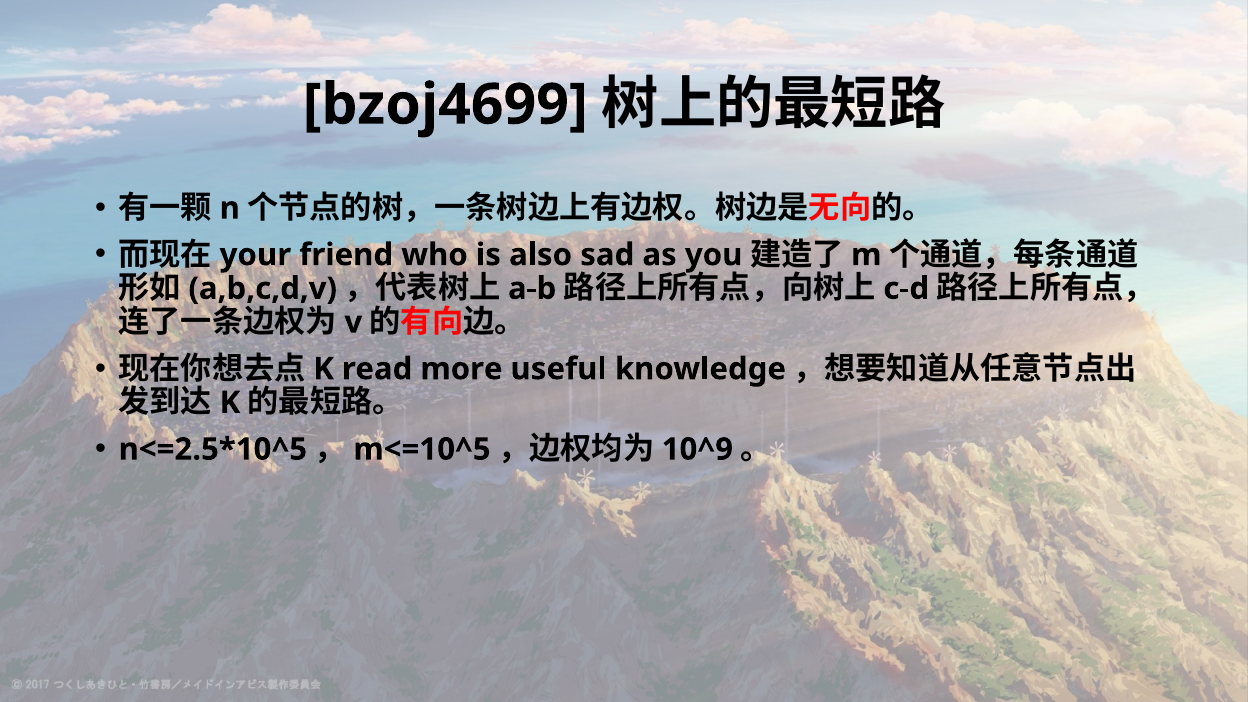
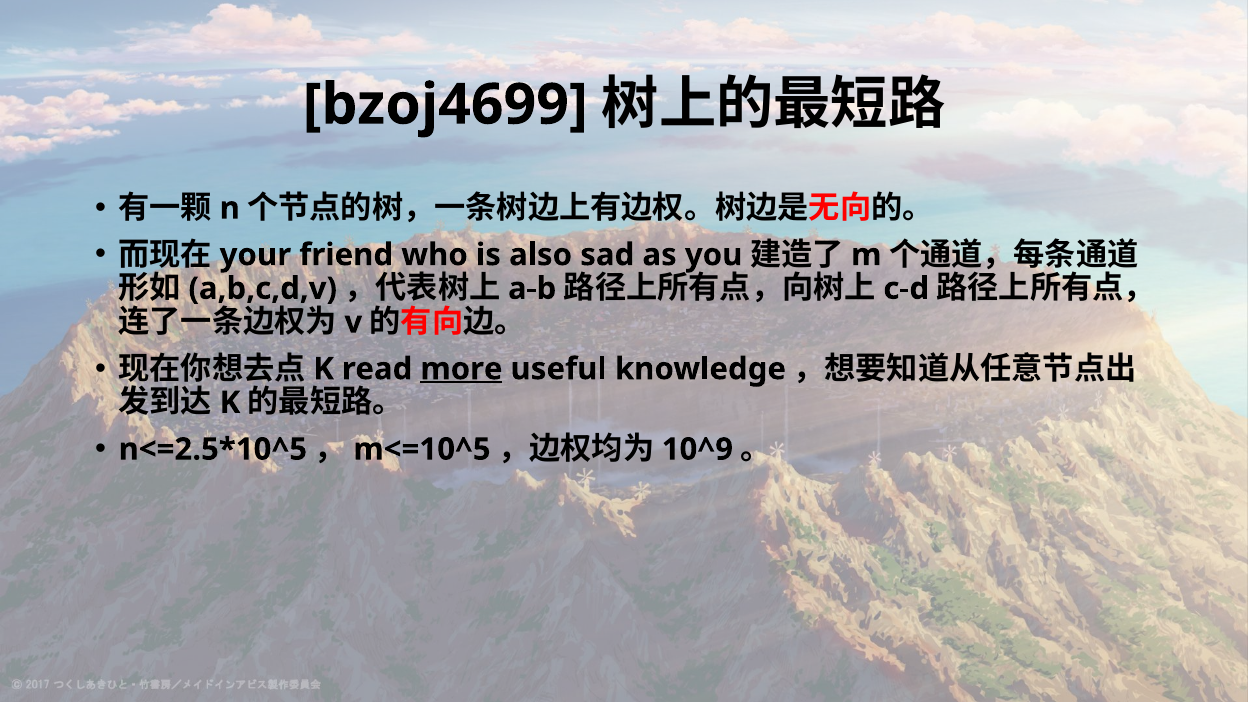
more underline: none -> present
